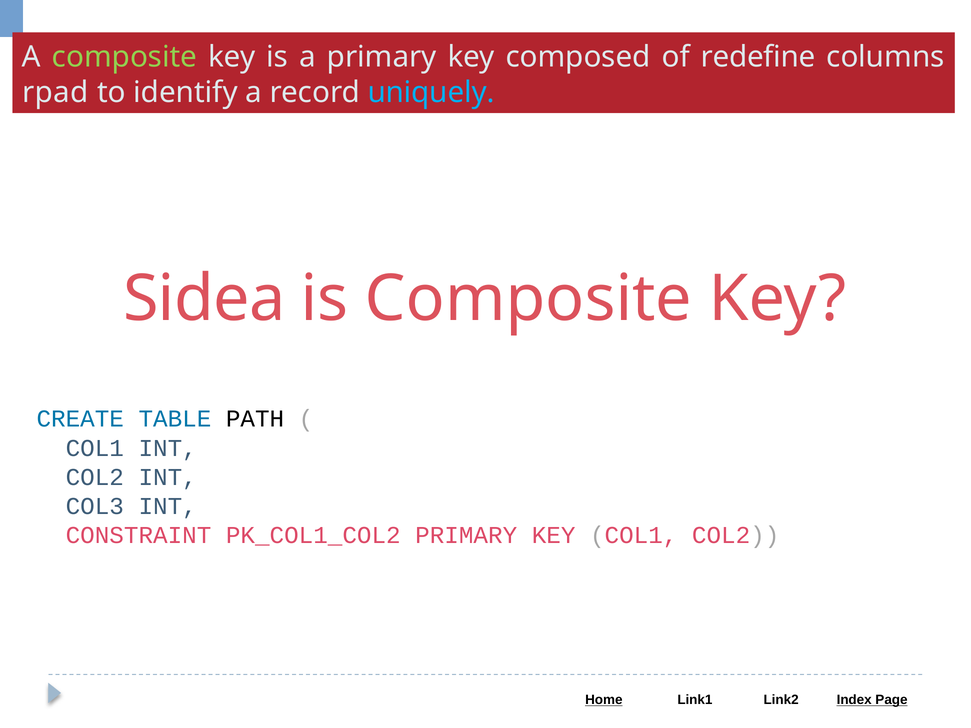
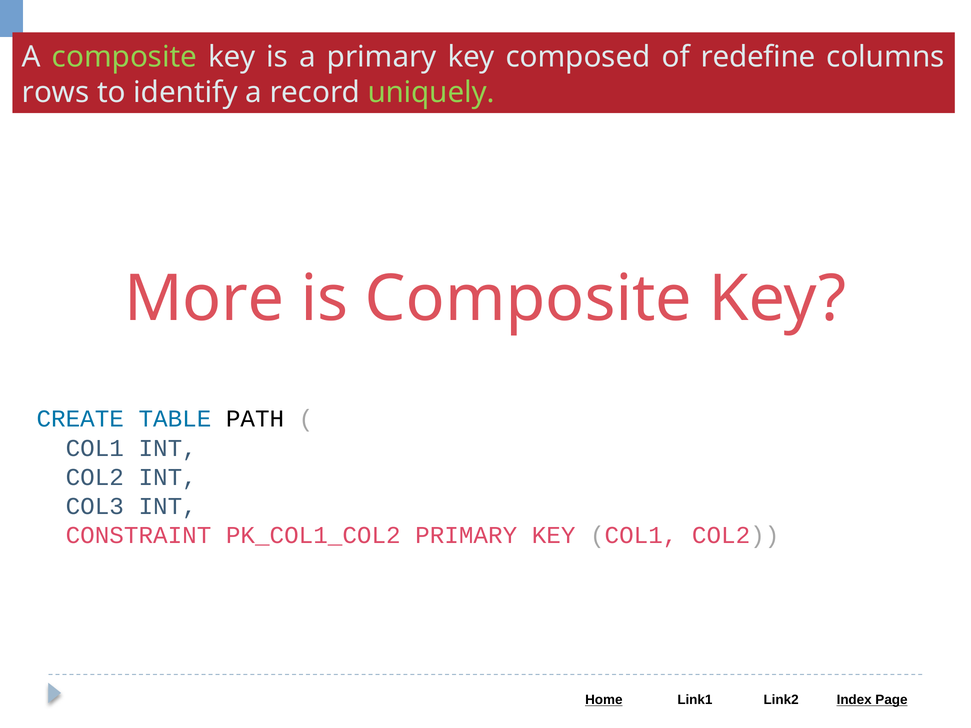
rpad: rpad -> rows
uniquely colour: light blue -> light green
Sidea: Sidea -> More
